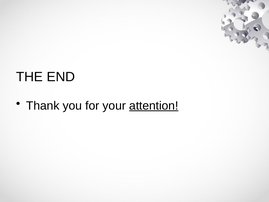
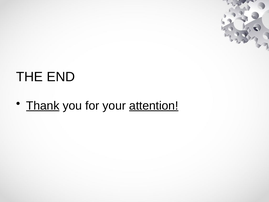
Thank underline: none -> present
